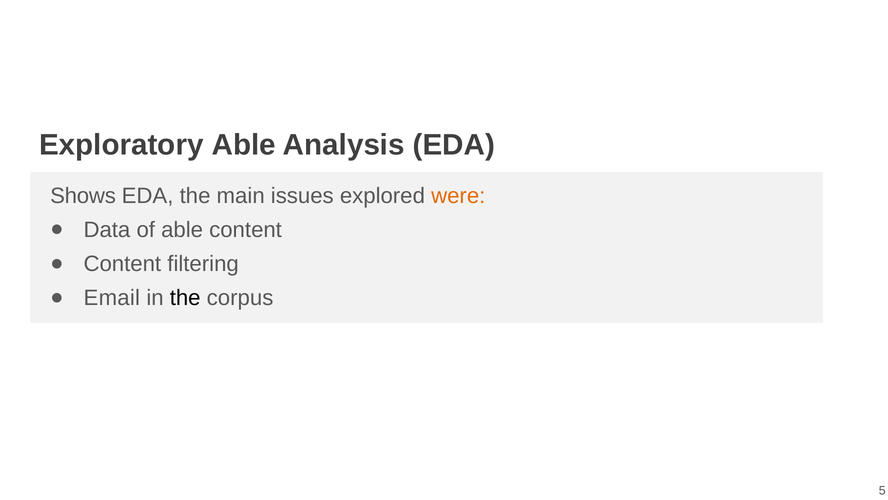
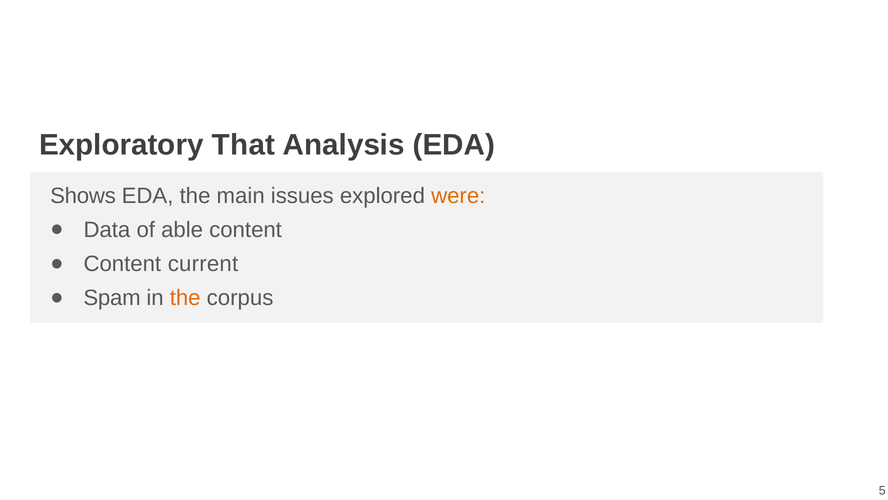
Exploratory Able: Able -> That
filtering: filtering -> current
Email: Email -> Spam
the at (185, 298) colour: black -> orange
